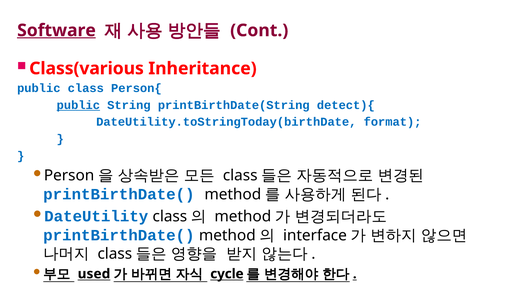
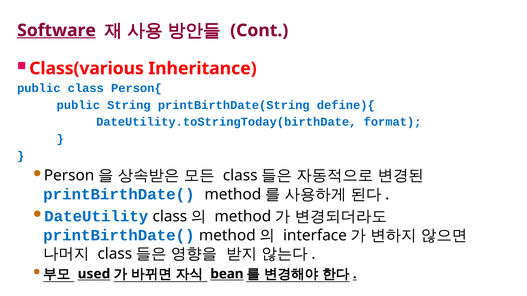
public at (78, 105) underline: present -> none
detect){: detect){ -> define){
cycle: cycle -> bean
